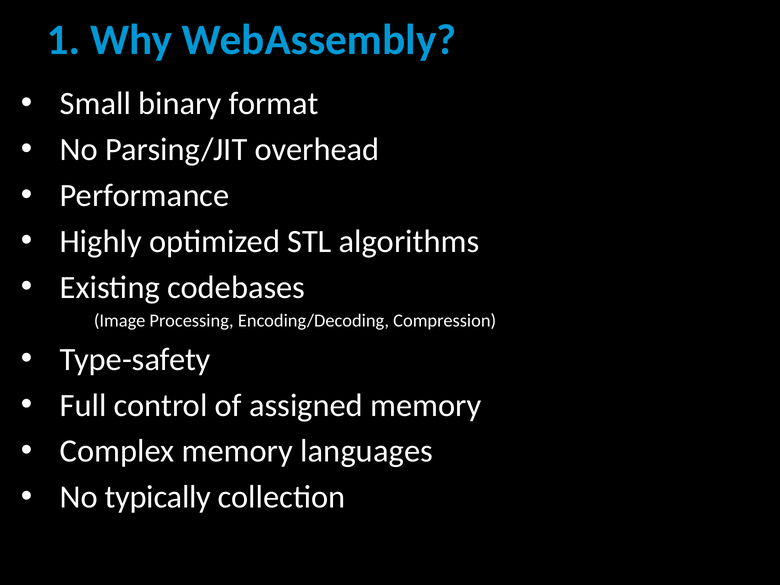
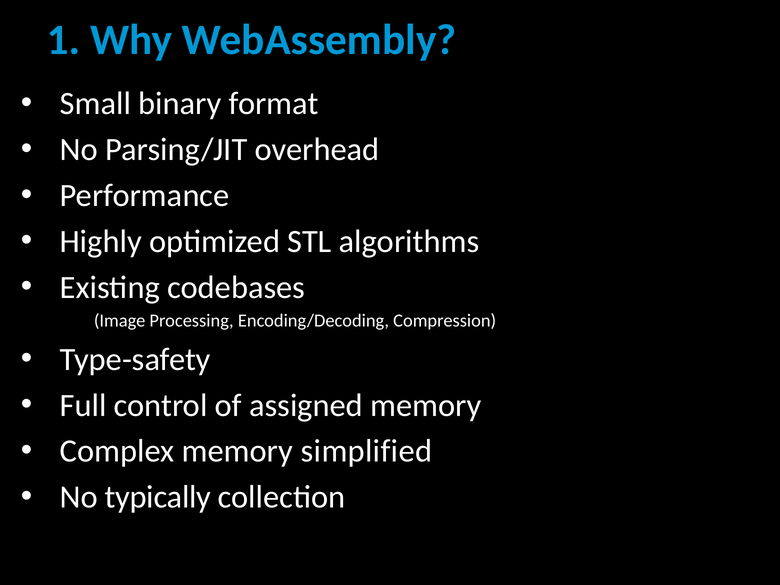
languages: languages -> simplified
